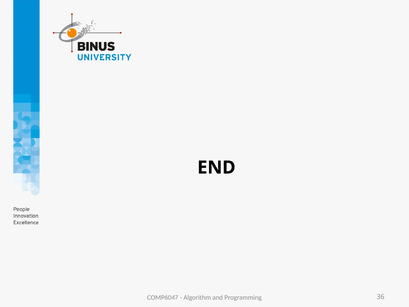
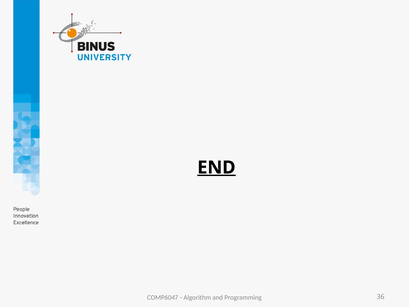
END underline: none -> present
